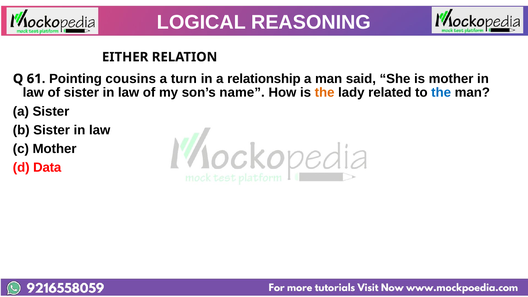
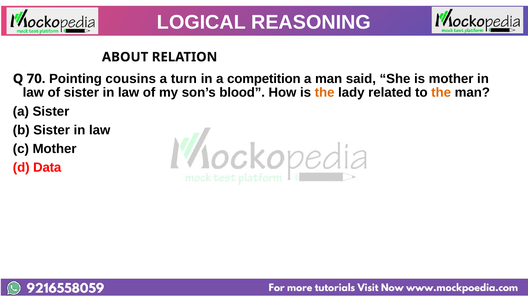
EITHER: EITHER -> ABOUT
61: 61 -> 70
relationship: relationship -> competition
name: name -> blood
the at (441, 93) colour: blue -> orange
